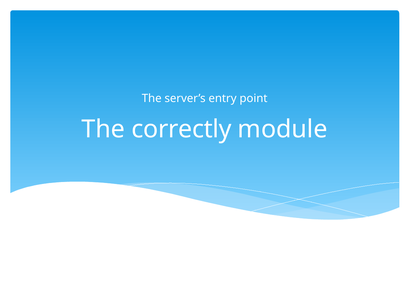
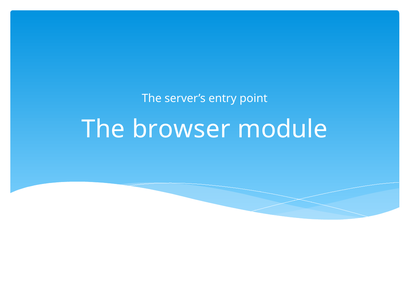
correctly: correctly -> browser
